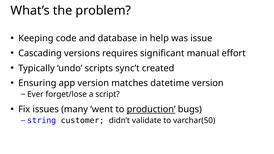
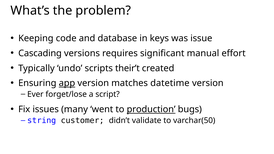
help: help -> keys
sync’t: sync’t -> their’t
app underline: none -> present
